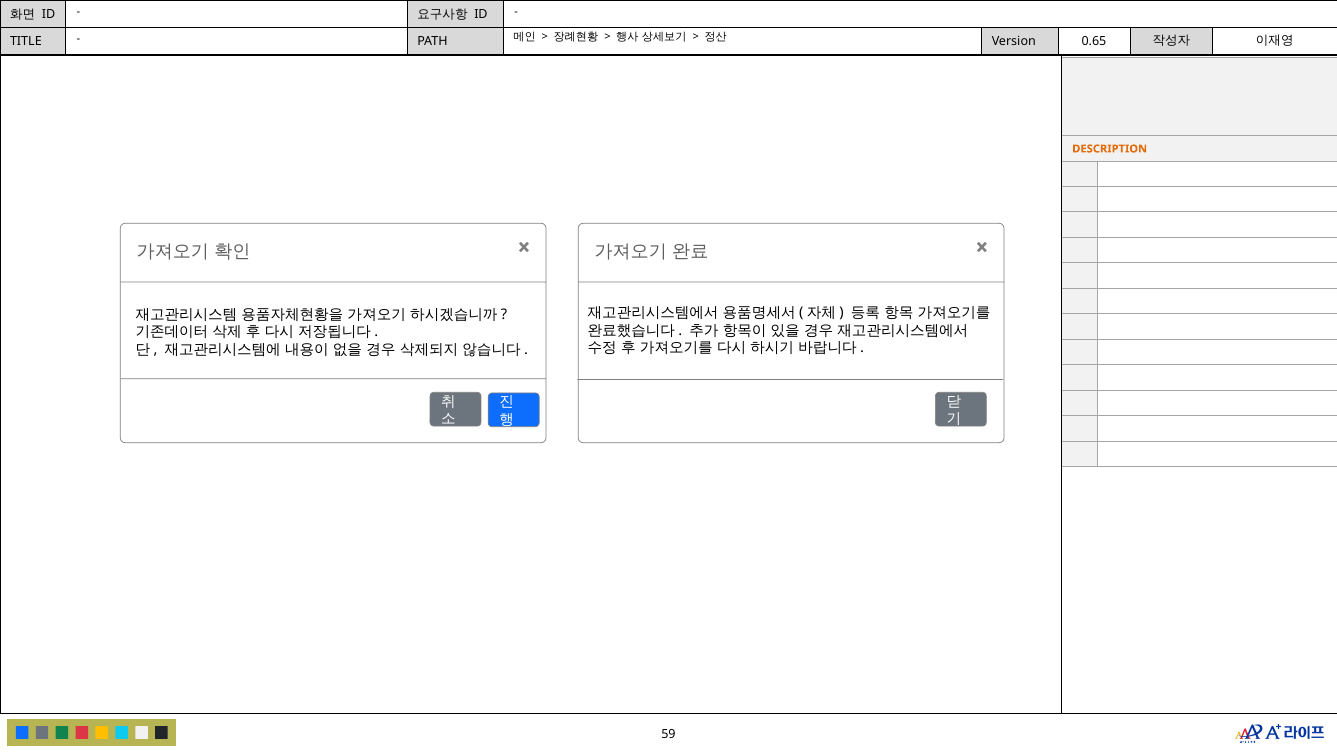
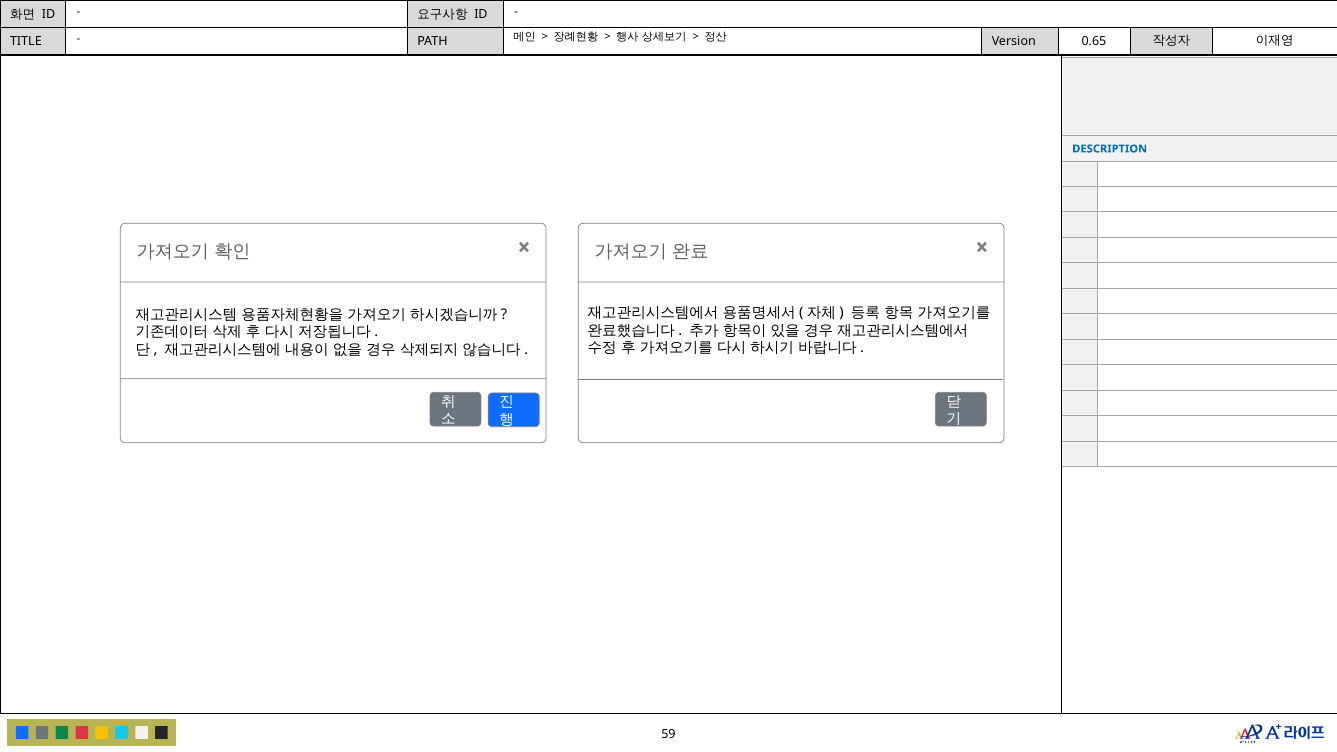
DESCRIPTION colour: orange -> blue
